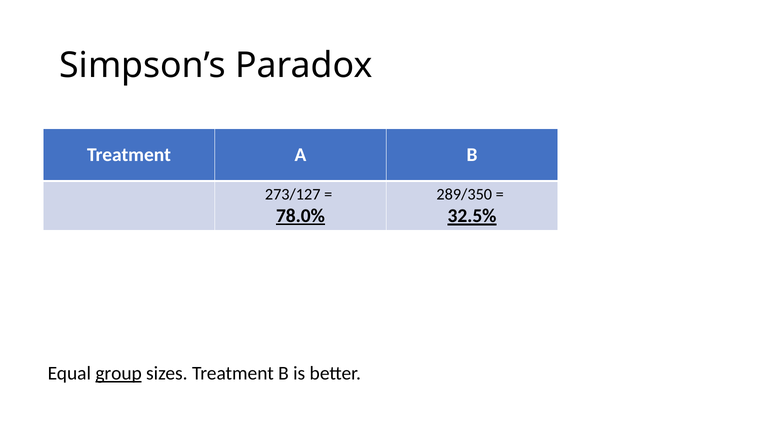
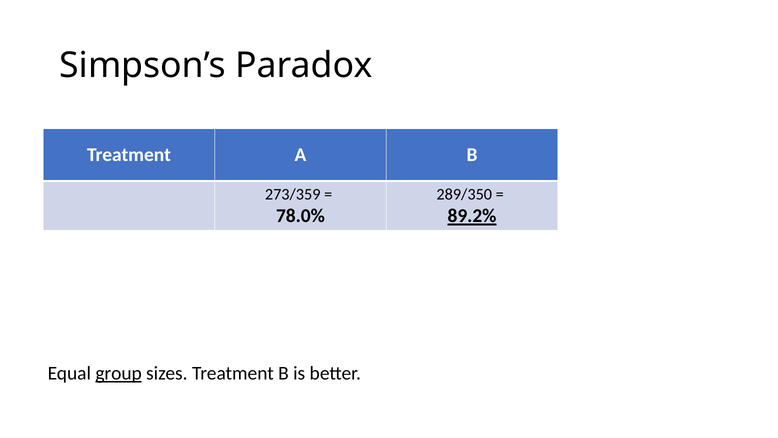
273/127: 273/127 -> 273/359
78.0% underline: present -> none
32.5%: 32.5% -> 89.2%
